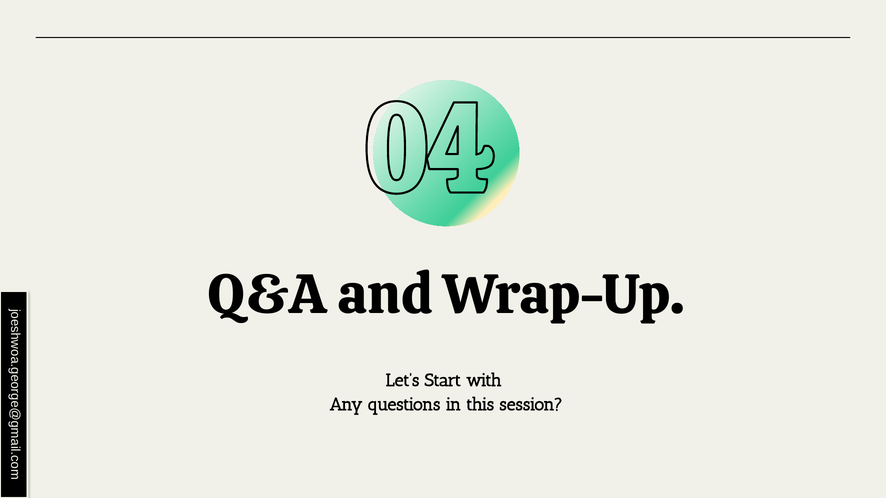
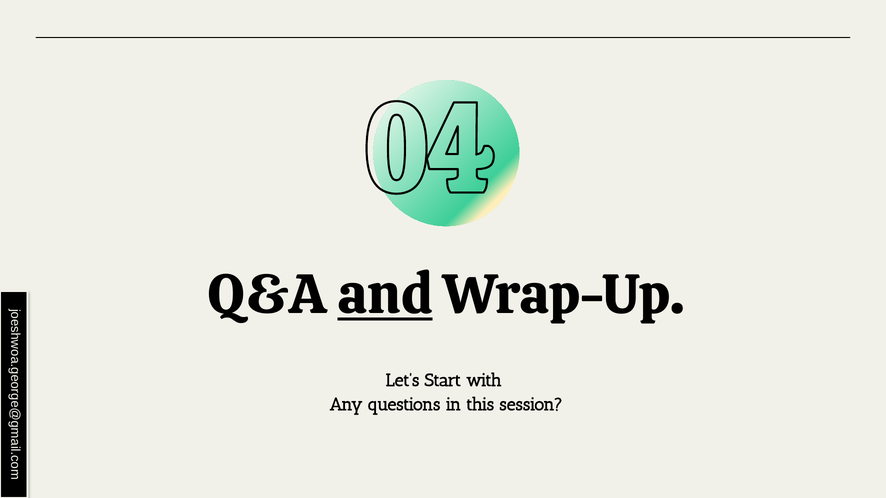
and underline: none -> present
